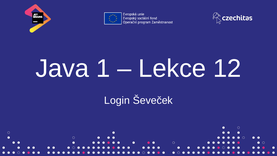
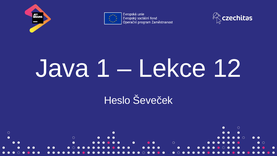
Login: Login -> Heslo
